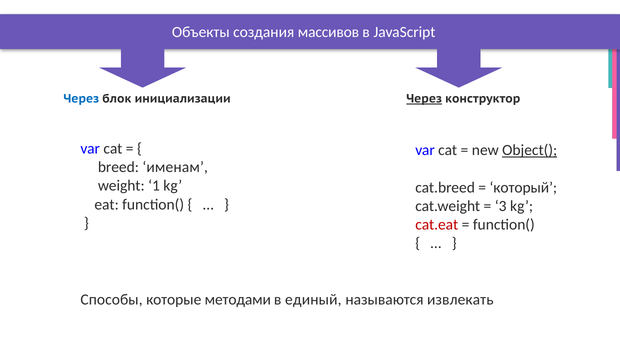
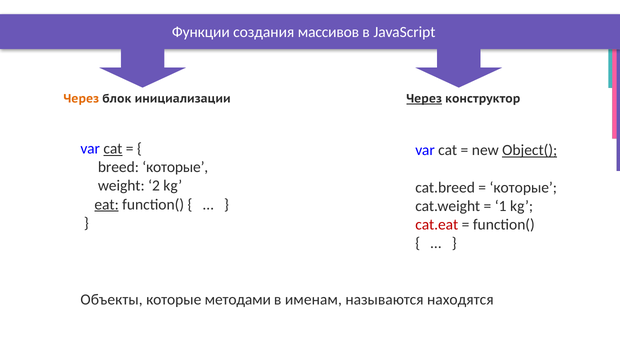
Объекты: Объекты -> Функции
Через at (81, 99) colour: blue -> orange
cat at (113, 149) underline: none -> present
breed именам: именам -> которые
1: 1 -> 2
который at (523, 187): который -> которые
eat underline: none -> present
3: 3 -> 1
Способы: Способы -> Объекты
единый: единый -> именам
извлекать: извлекать -> находятся
